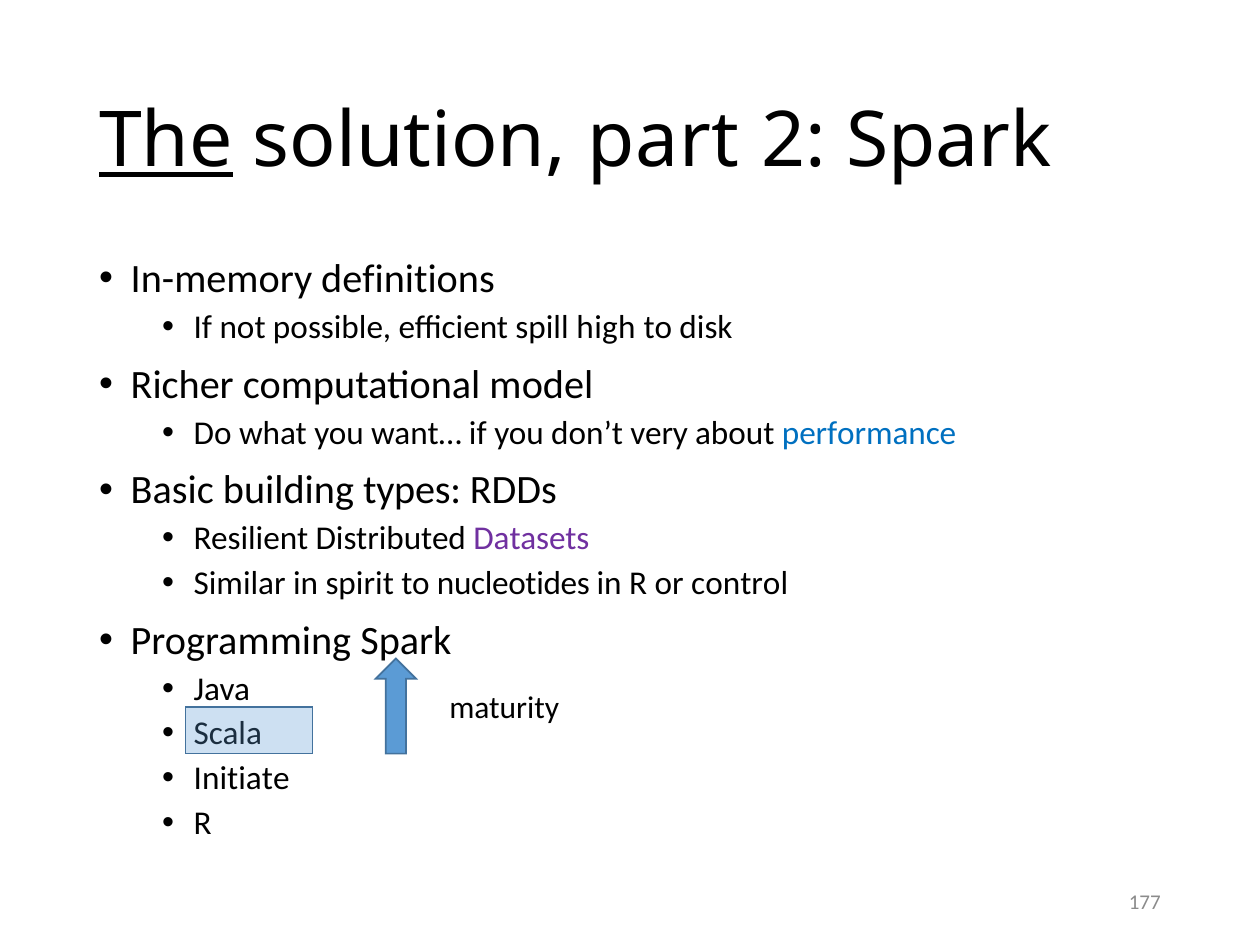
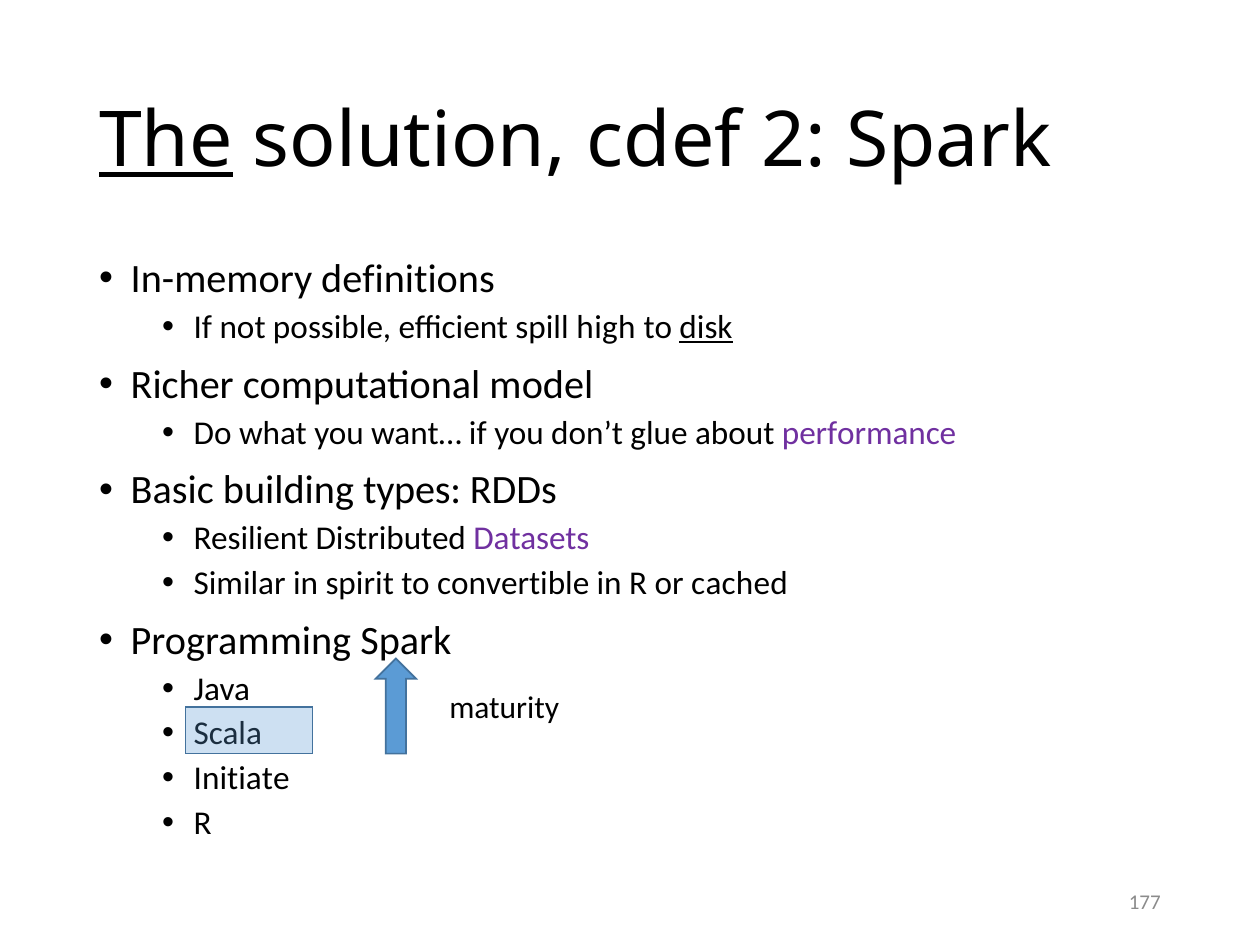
part: part -> cdef
disk underline: none -> present
very: very -> glue
performance colour: blue -> purple
nucleotides: nucleotides -> convertible
control: control -> cached
